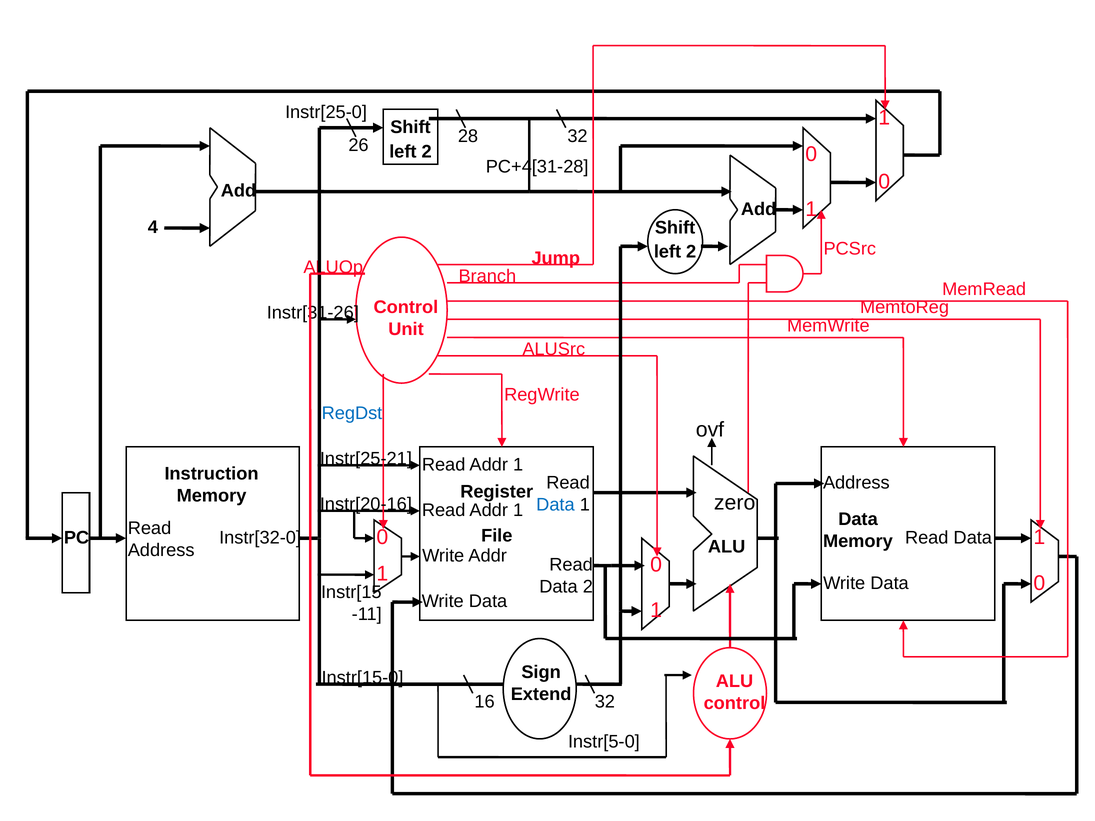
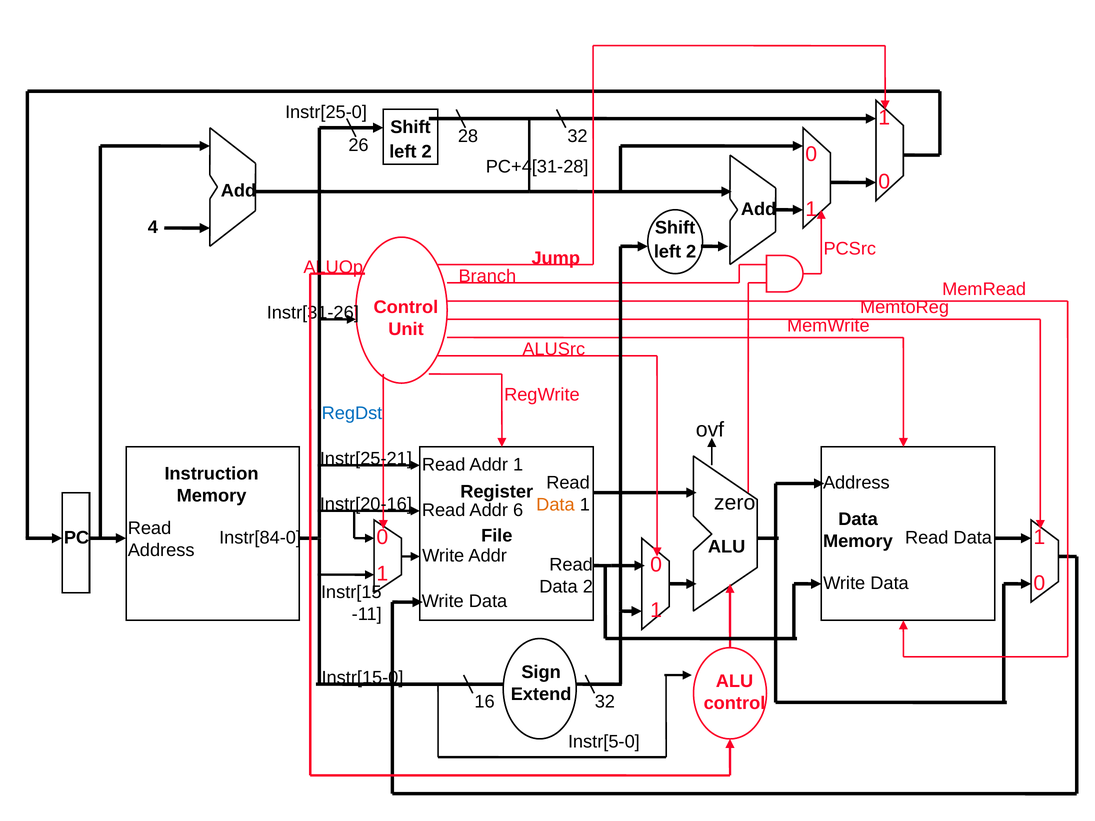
Data at (555, 505) colour: blue -> orange
1 at (518, 510): 1 -> 6
Instr[32-0: Instr[32-0 -> Instr[84-0
